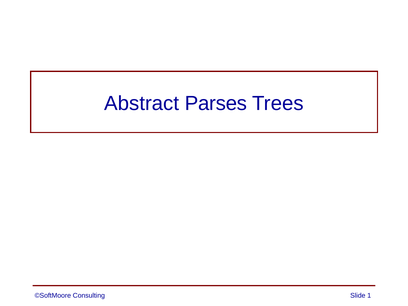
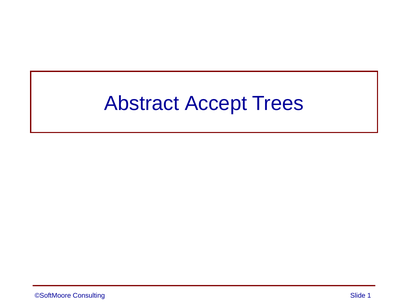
Parses: Parses -> Accept
